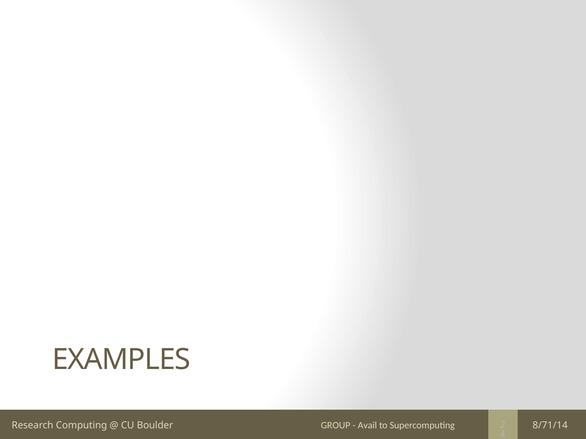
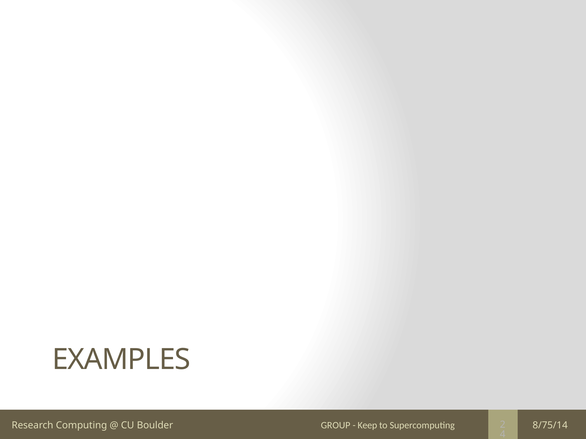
Avail: Avail -> Keep
8/71/14: 8/71/14 -> 8/75/14
